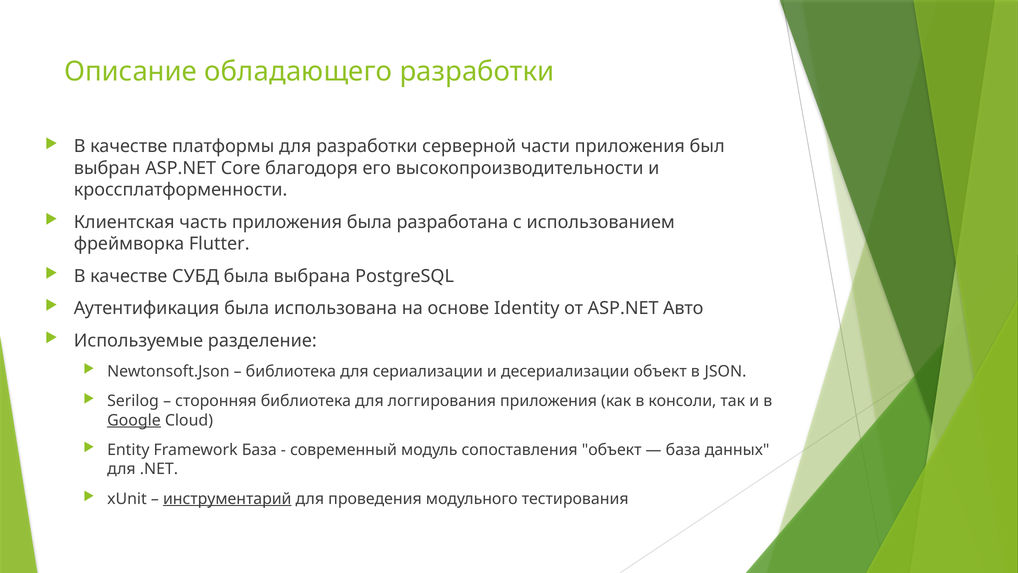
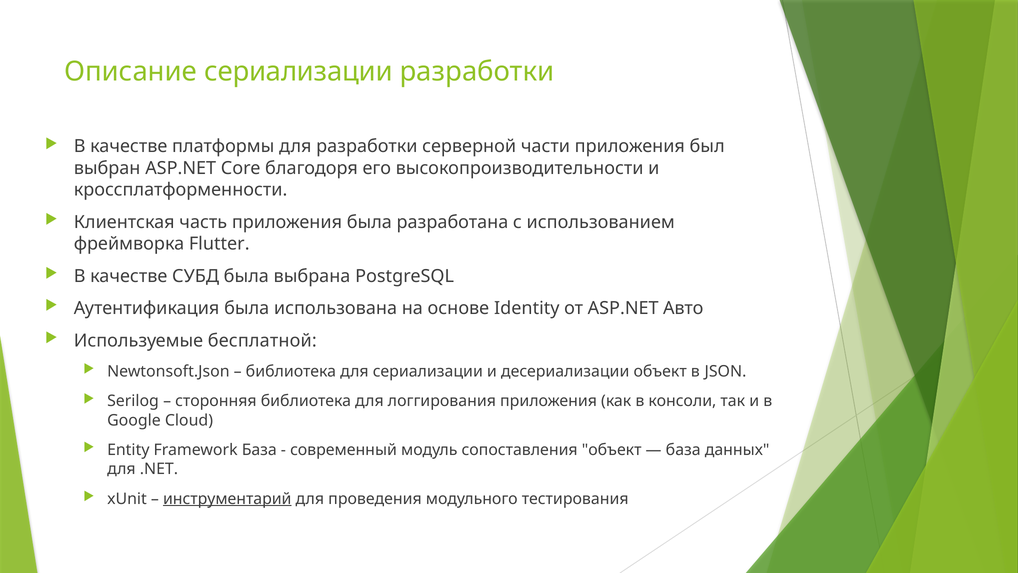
Описание обладающего: обладающего -> сериализации
разделение: разделение -> бесплатной
Google underline: present -> none
